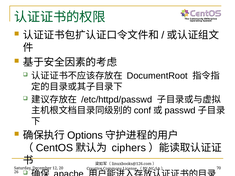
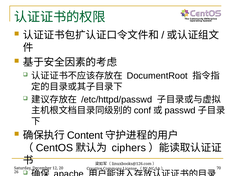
Options: Options -> Content
